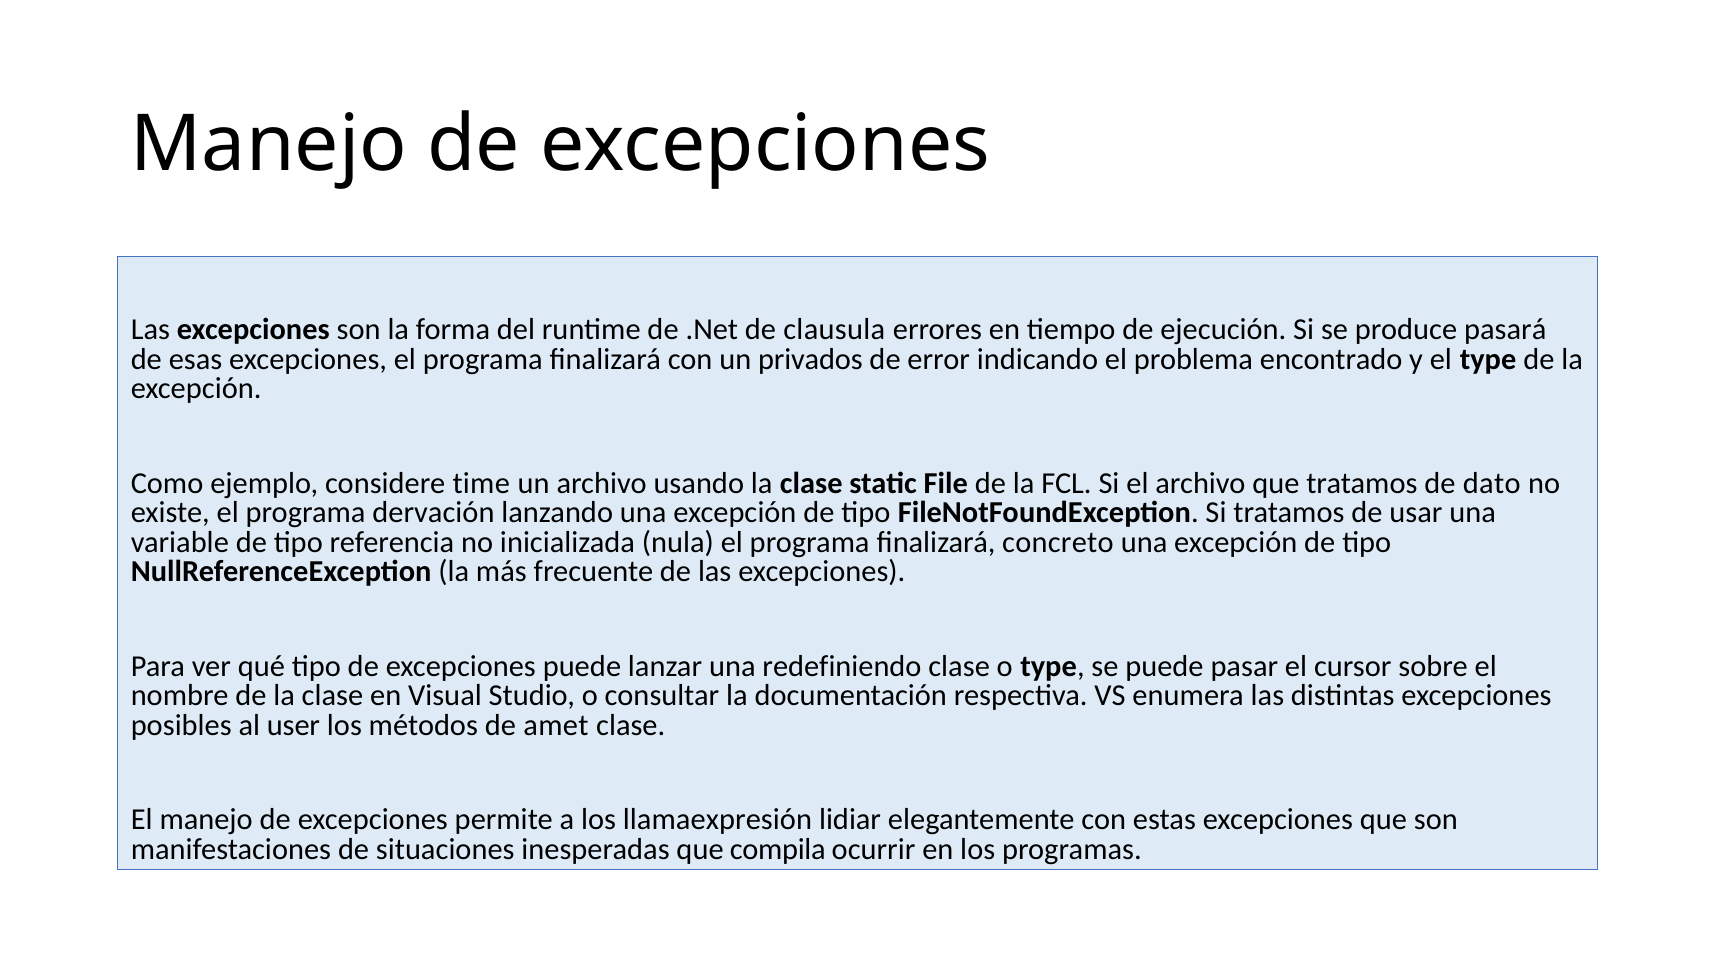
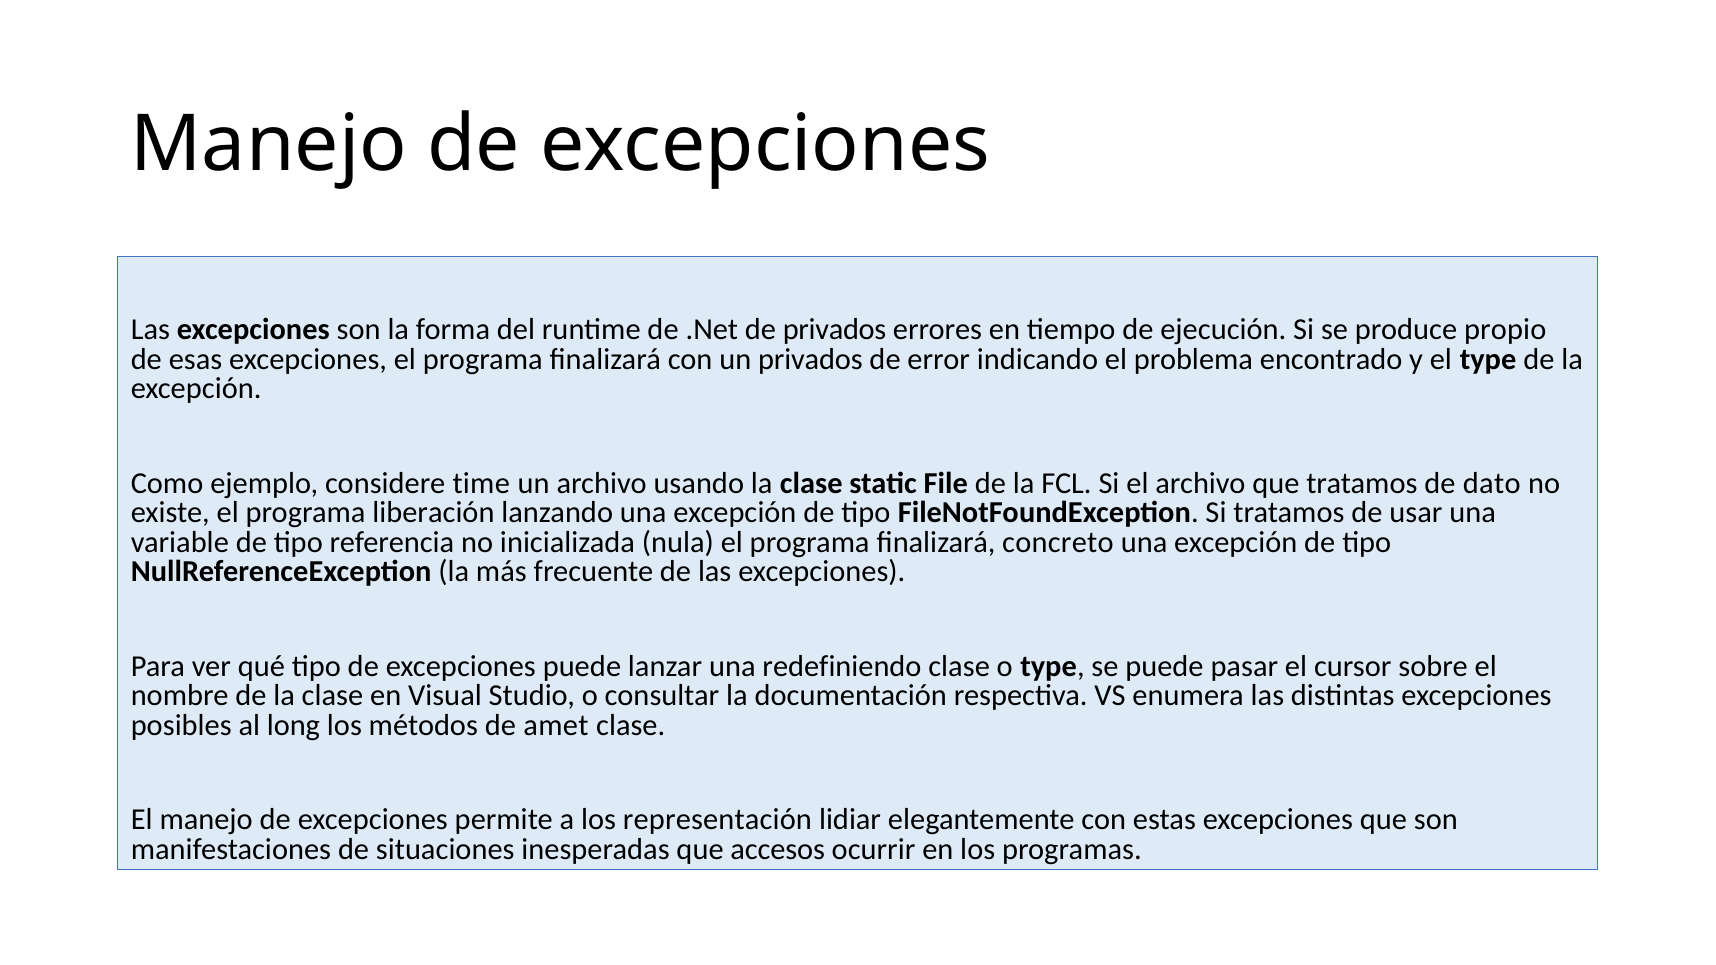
de clausula: clausula -> privados
pasará: pasará -> propio
dervación: dervación -> liberación
user: user -> long
llamaexpresión: llamaexpresión -> representación
compila: compila -> accesos
